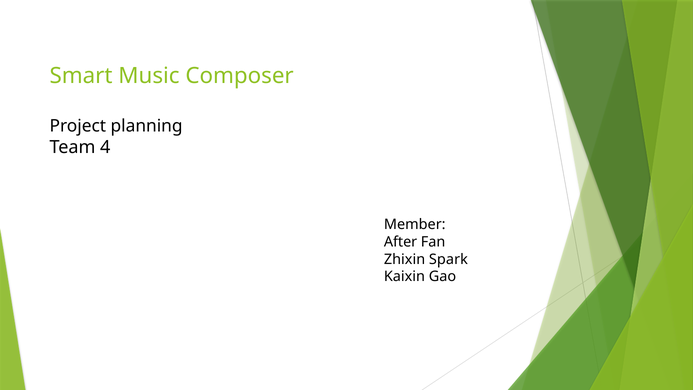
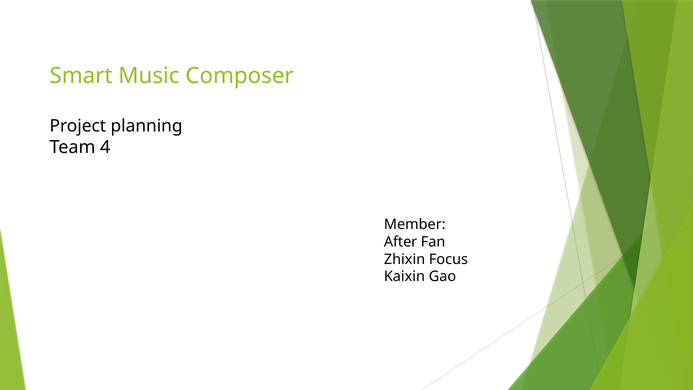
Spark: Spark -> Focus
